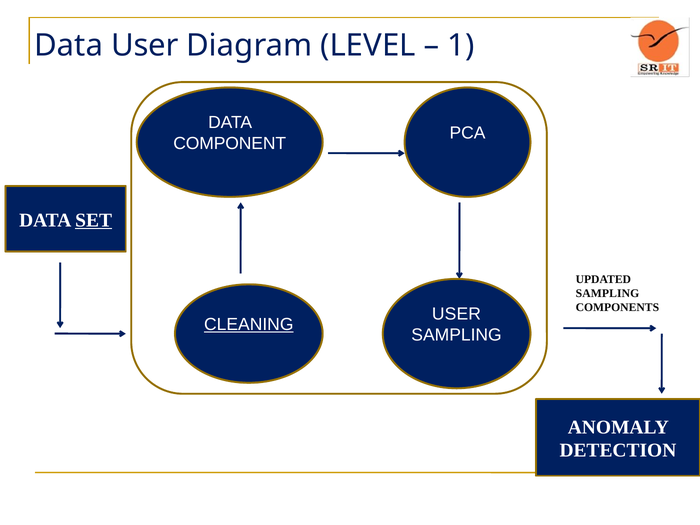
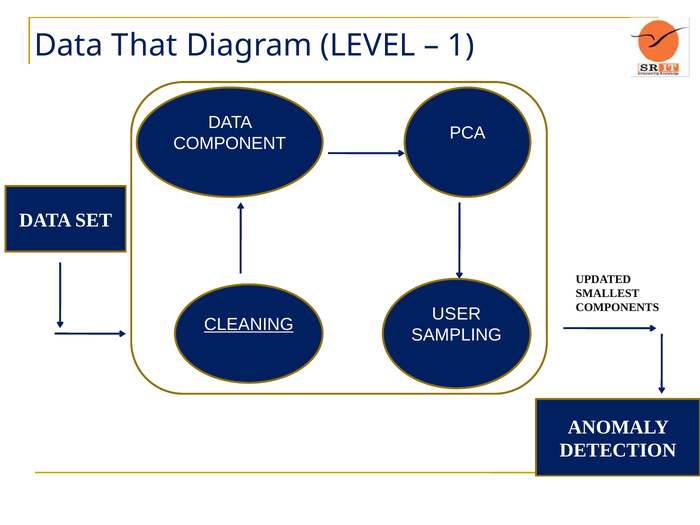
Data User: User -> That
SET underline: present -> none
SAMPLING at (607, 293): SAMPLING -> SMALLEST
